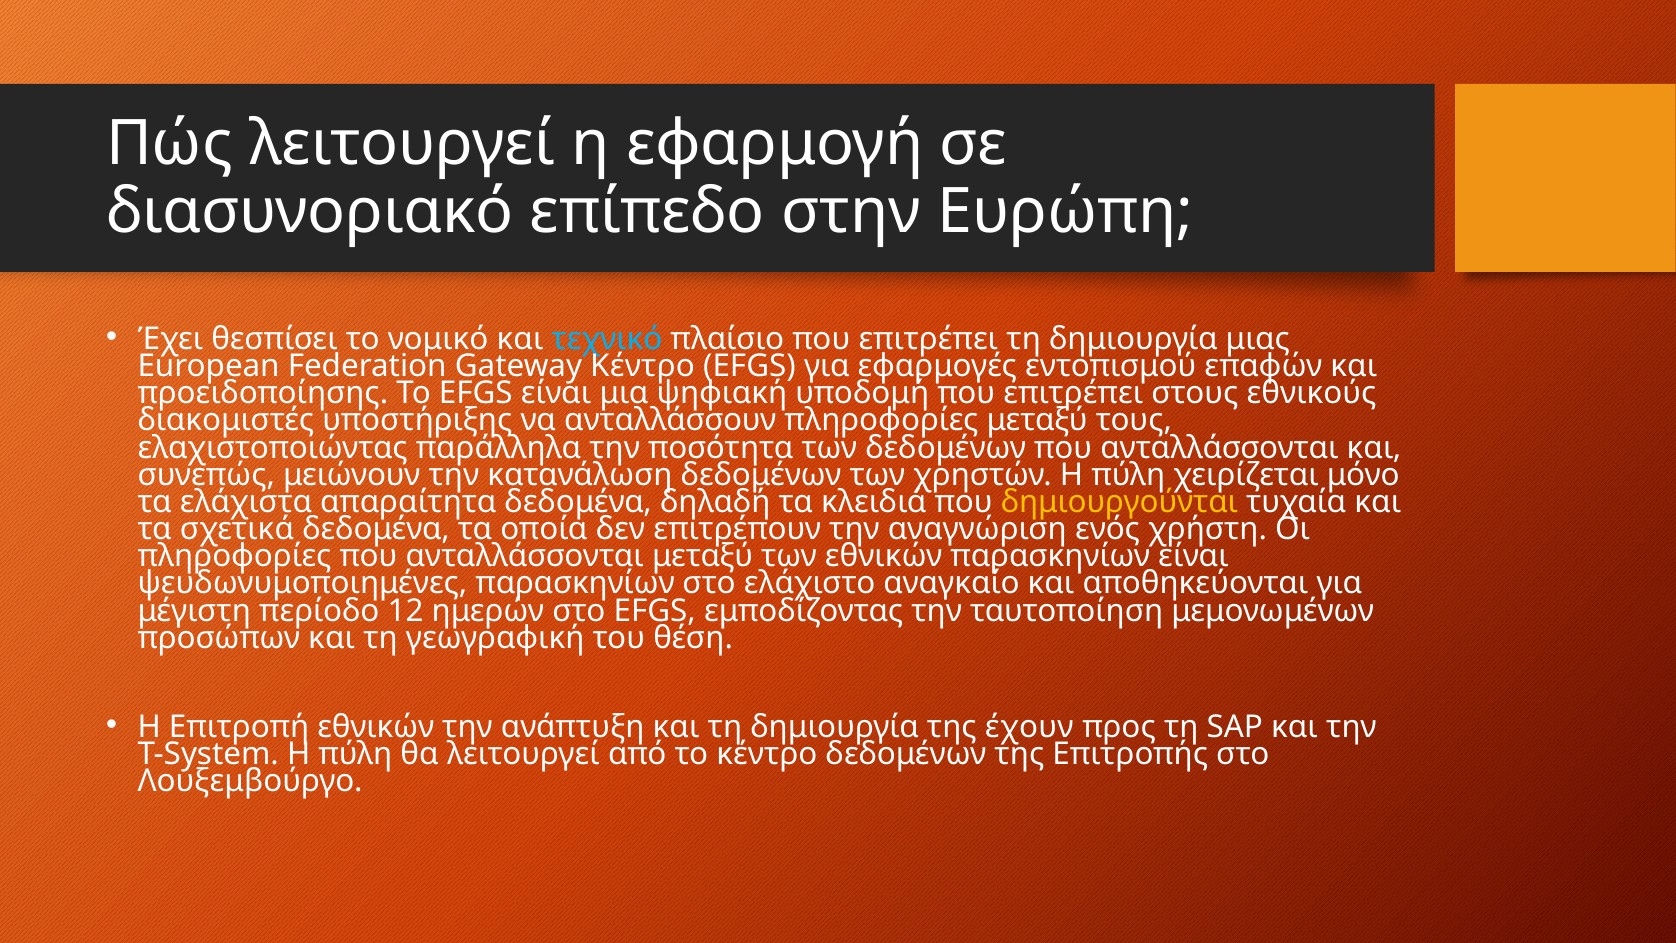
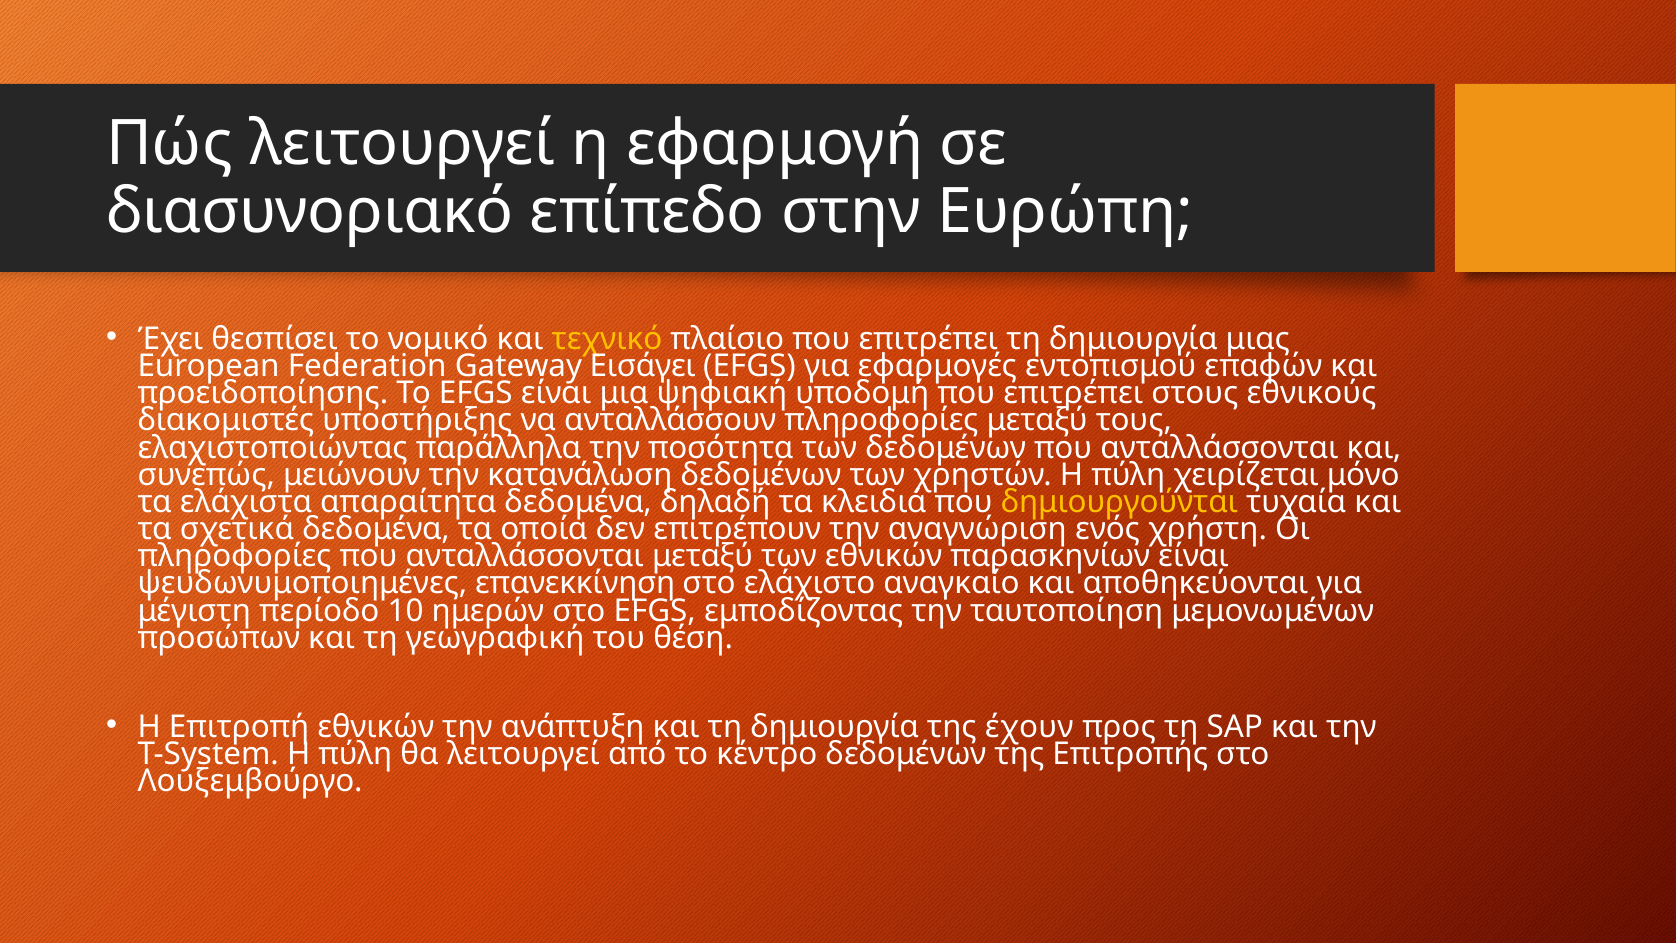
τεχνικό colour: light blue -> yellow
Gateway Κέντρο: Κέντρο -> Εισάγει
ψευδωνυμοποιημένες παρασκηνίων: παρασκηνίων -> επανεκκίνηση
12: 12 -> 10
